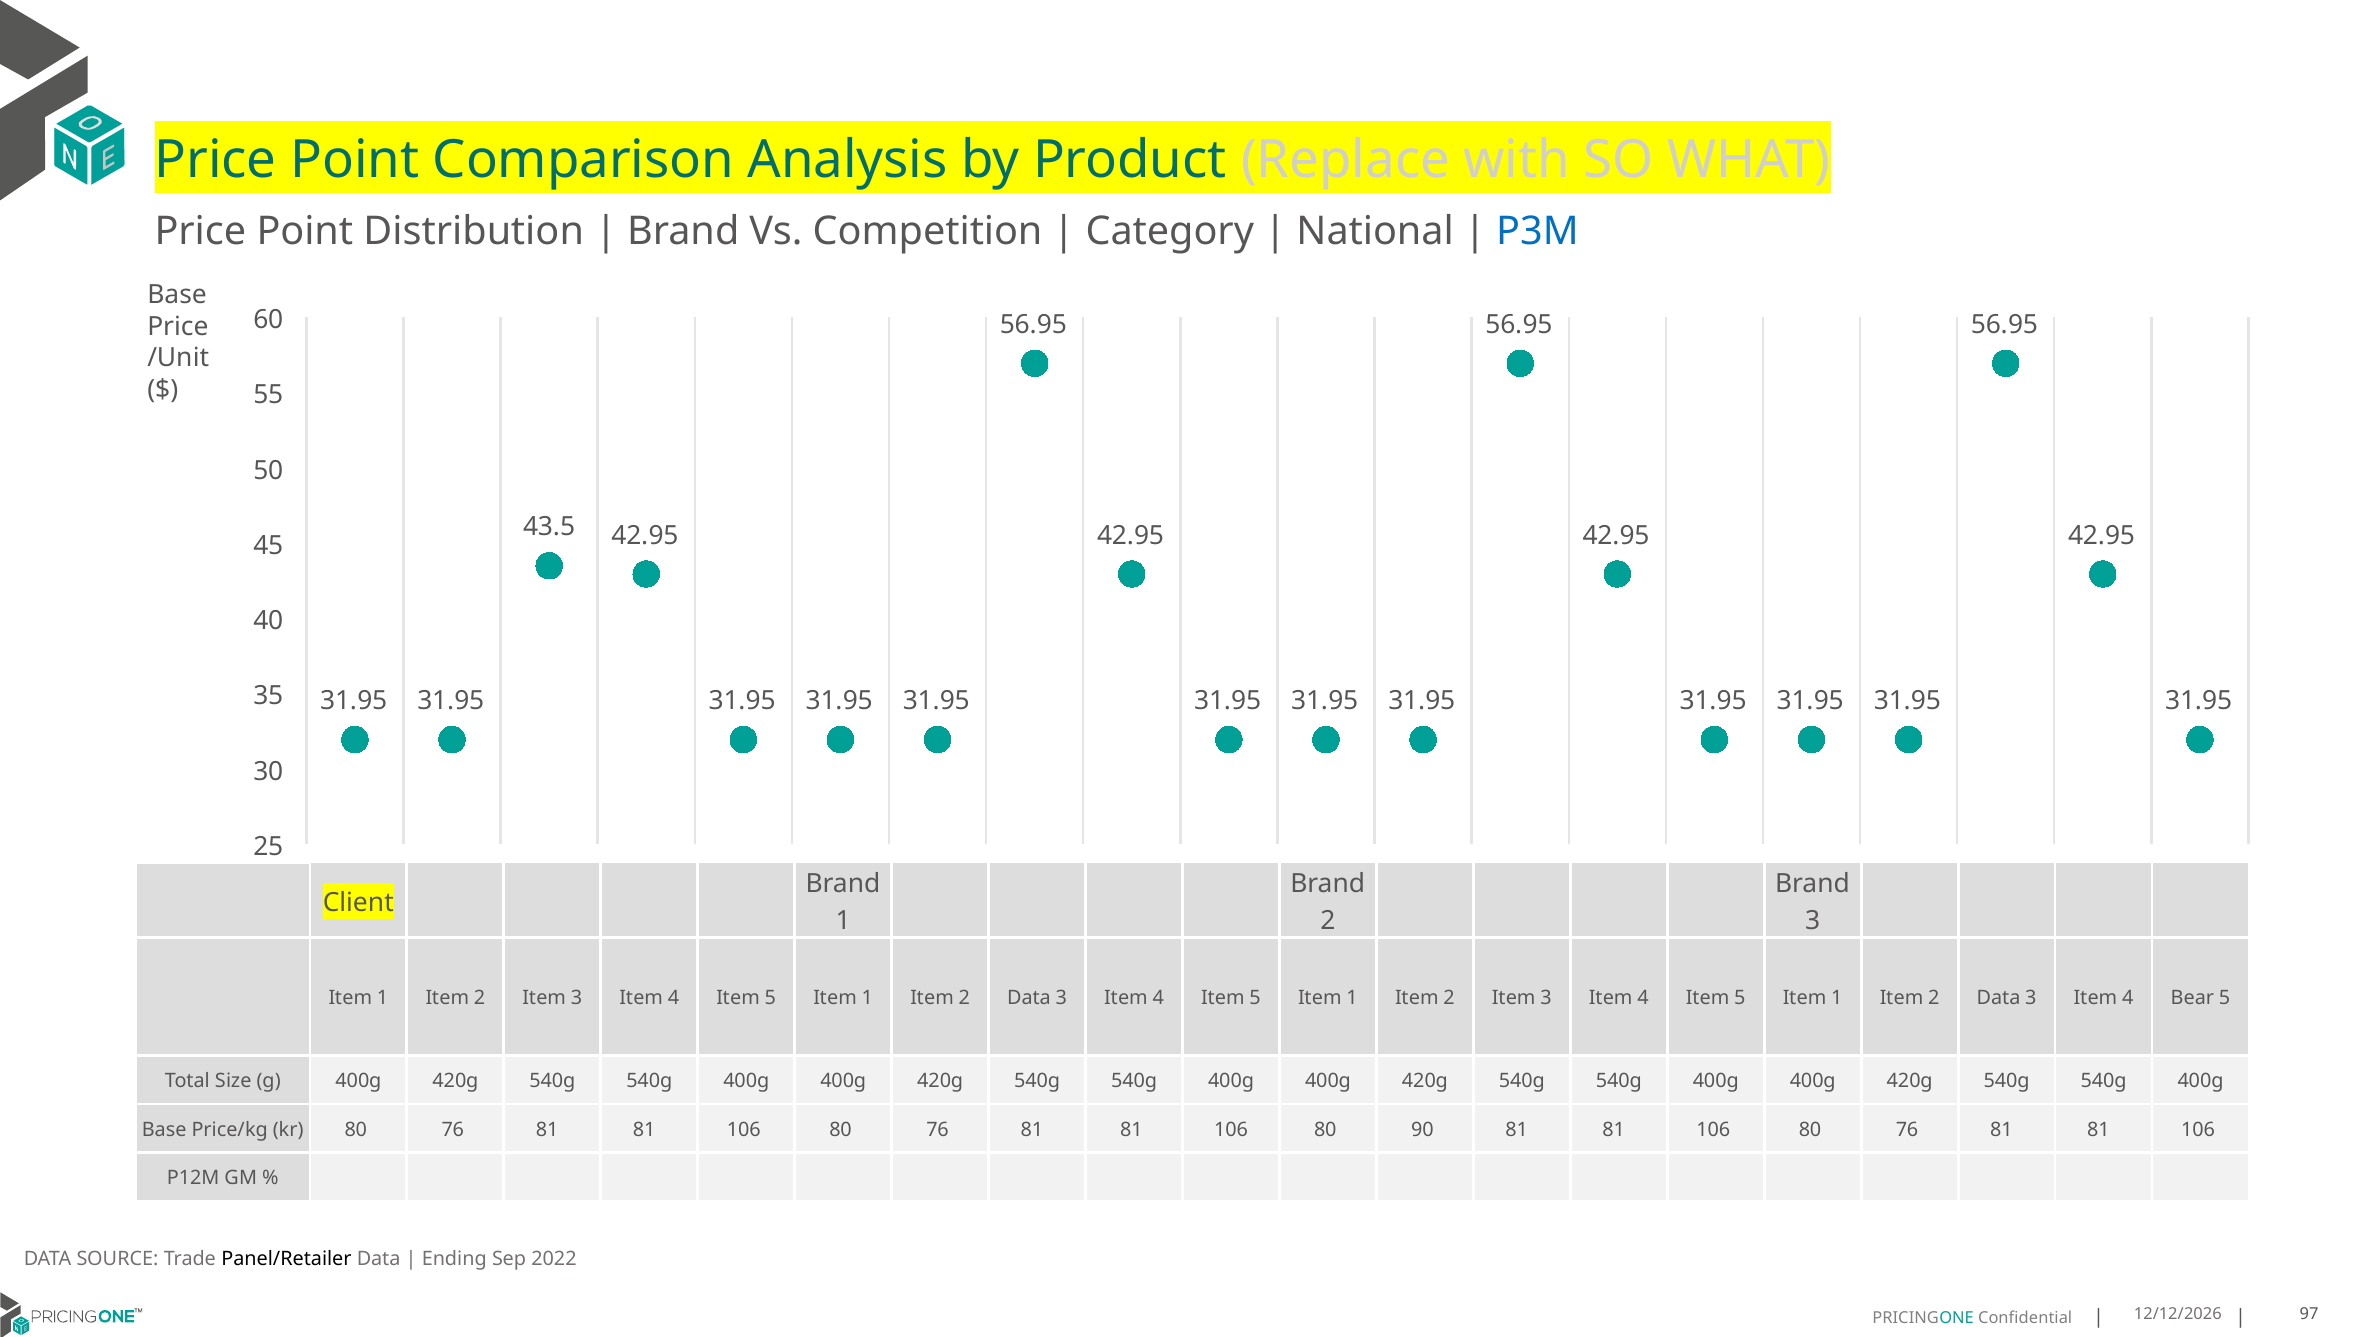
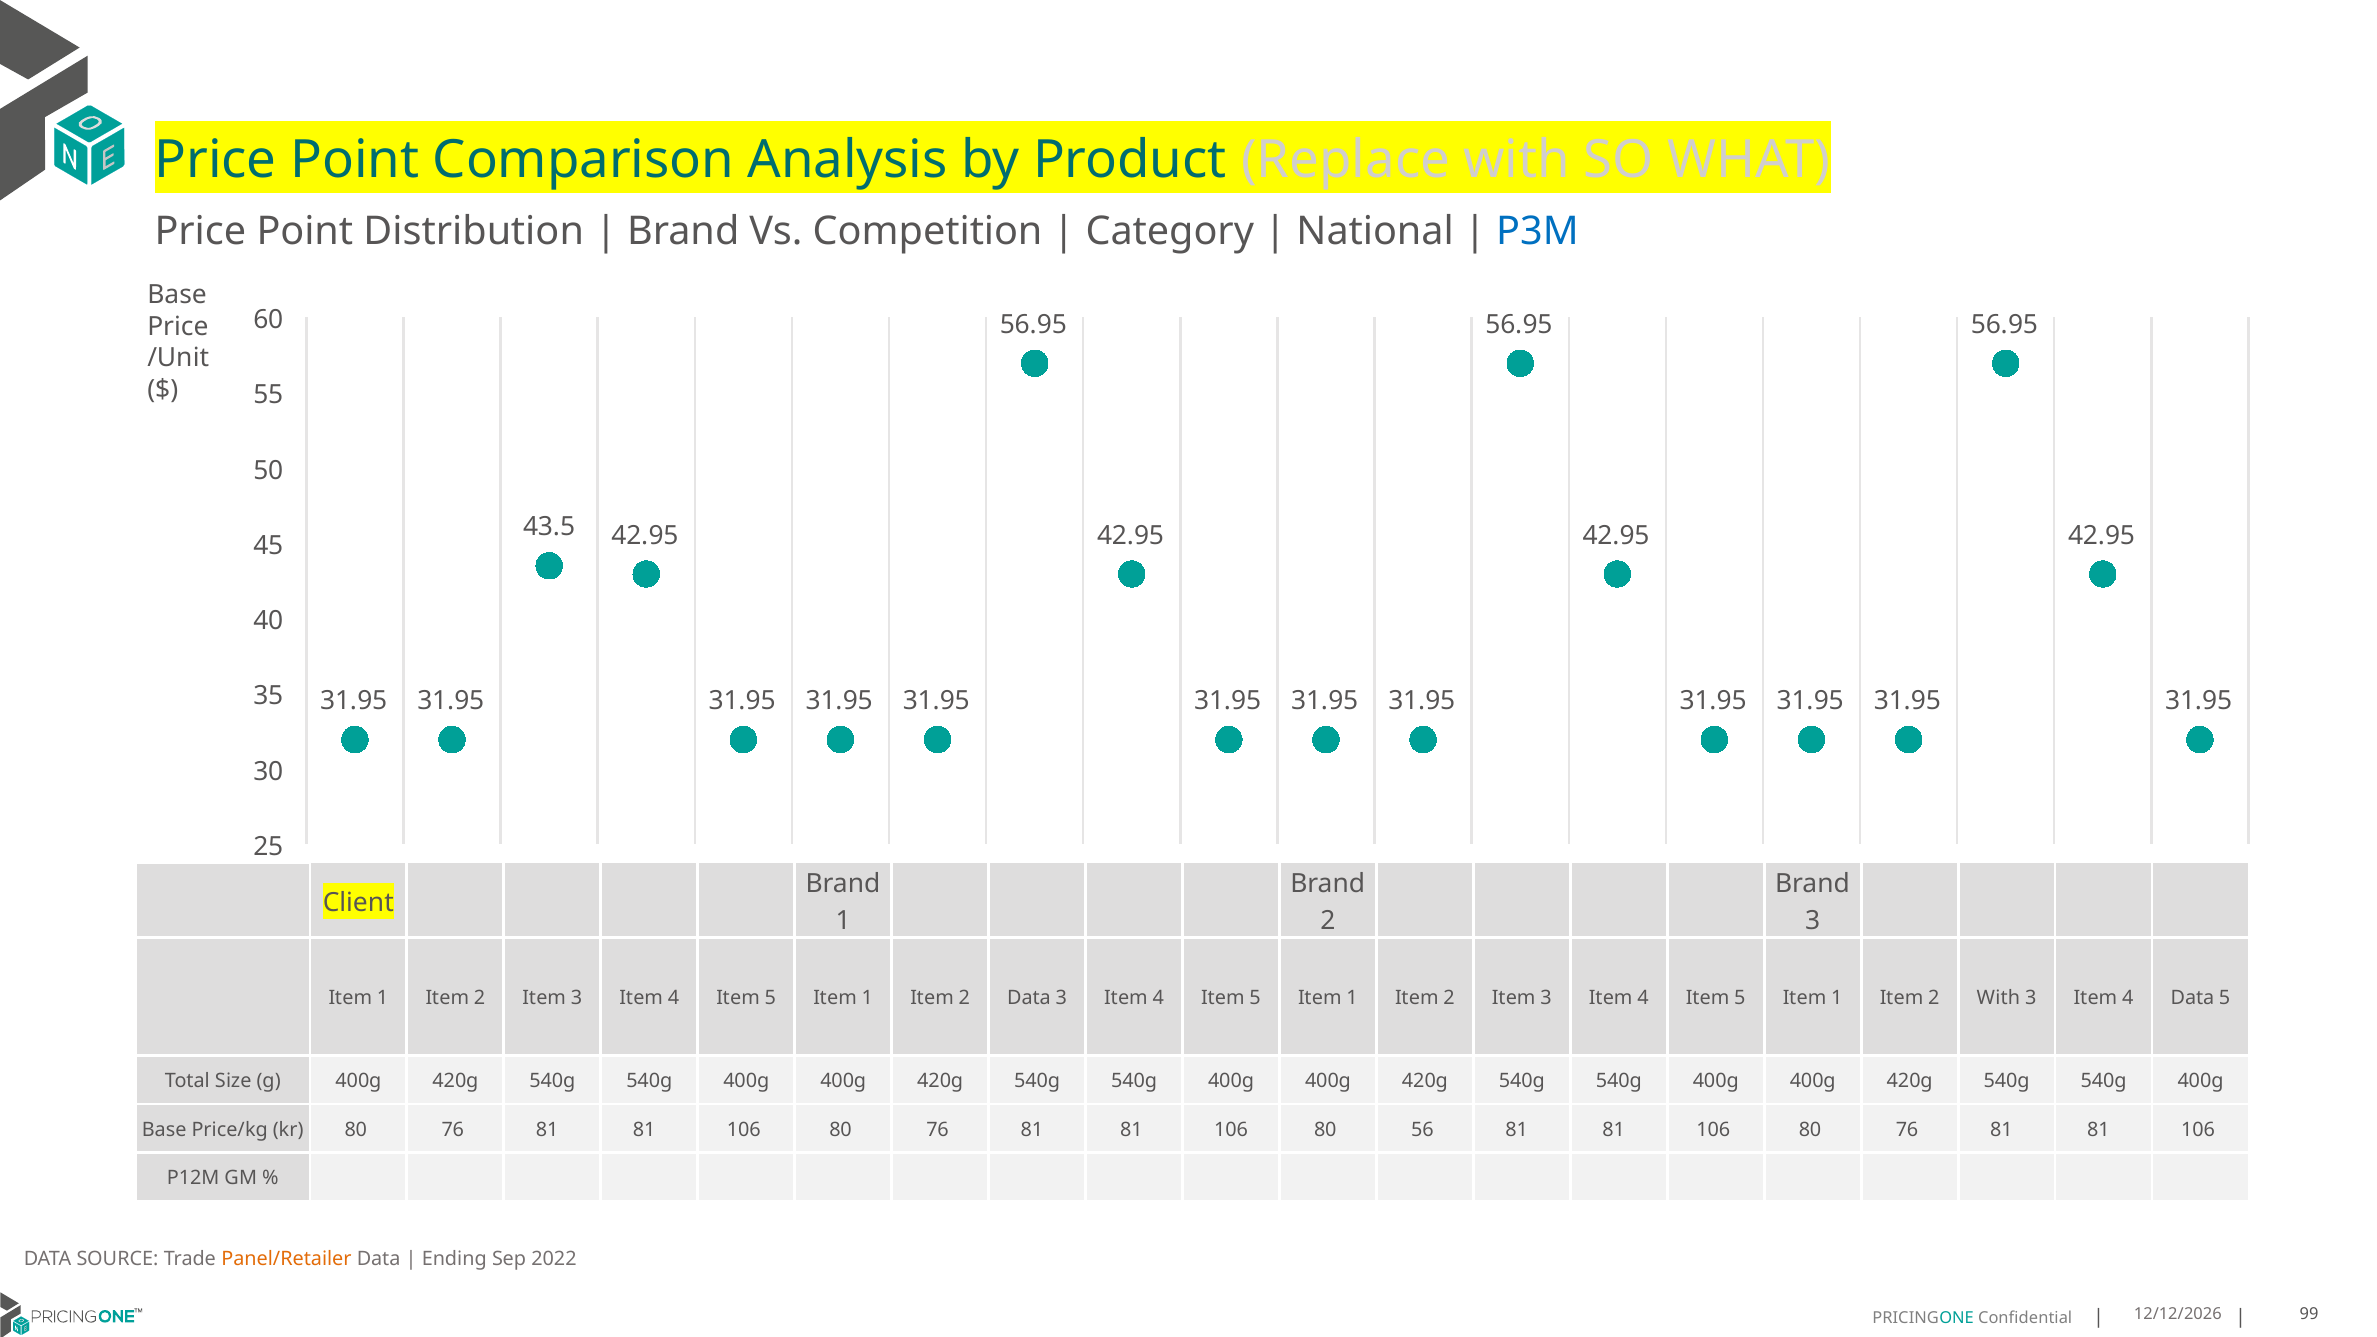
Data at (1999, 998): Data -> With
4 Bear: Bear -> Data
90: 90 -> 56
Panel/Retailer colour: black -> orange
97: 97 -> 99
